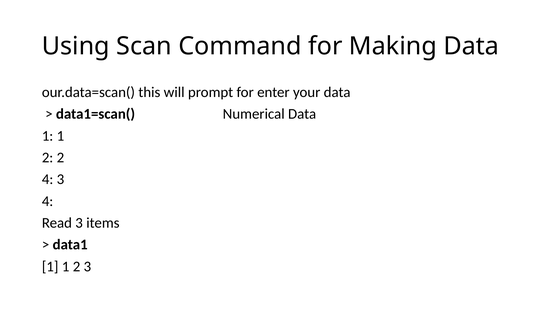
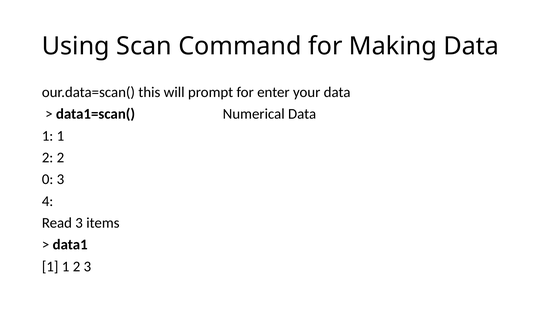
4 at (48, 179): 4 -> 0
